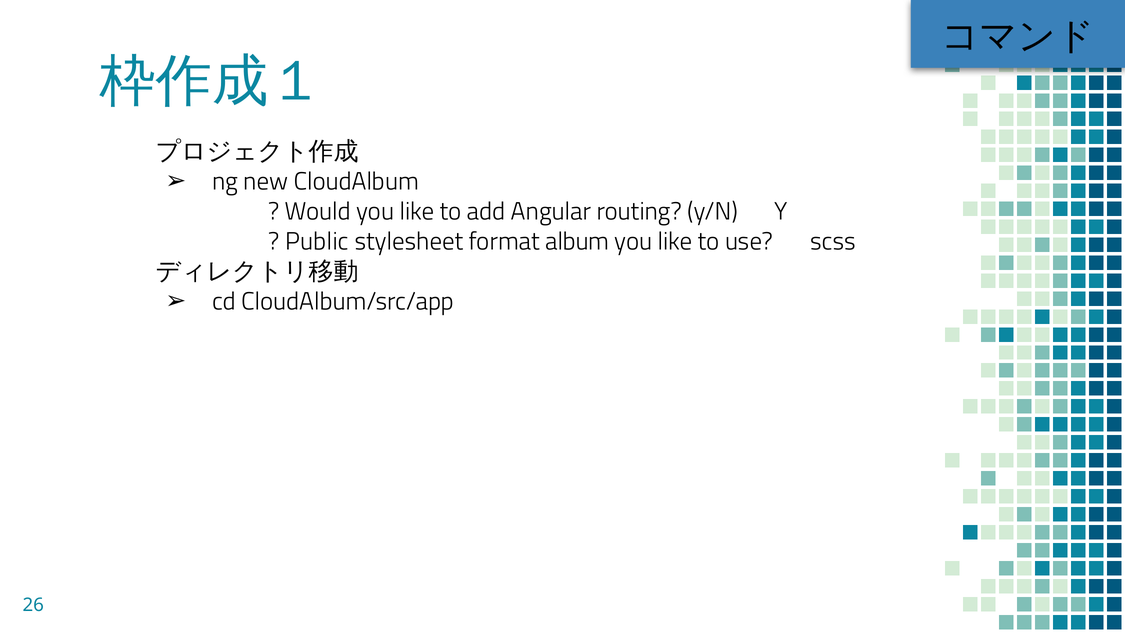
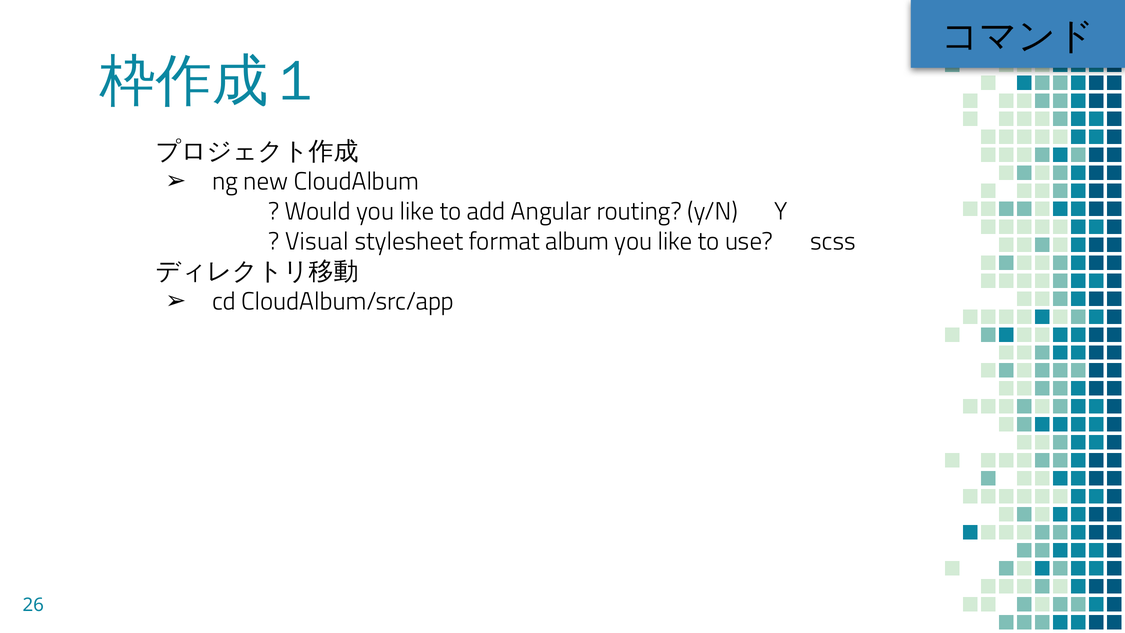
Public: Public -> Visual
